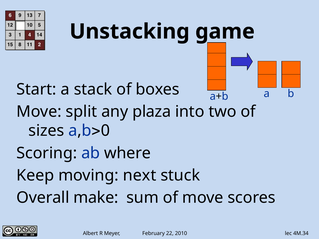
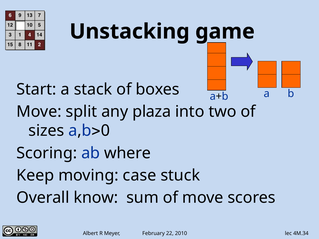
next: next -> case
make: make -> know
